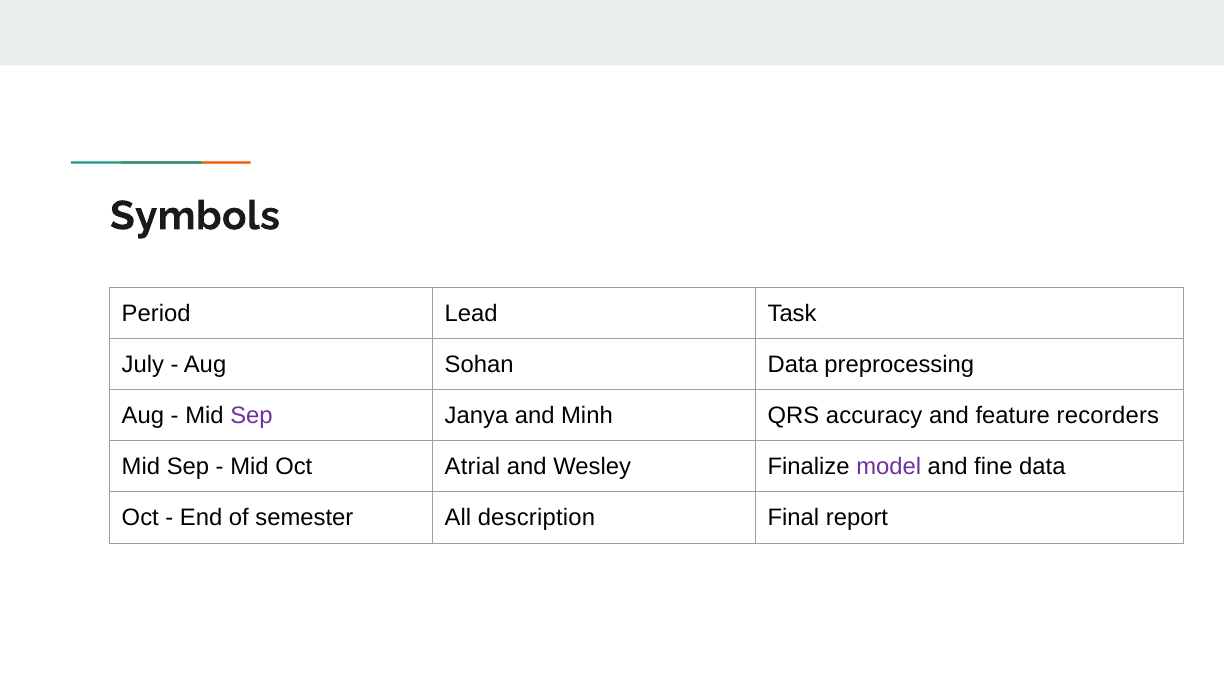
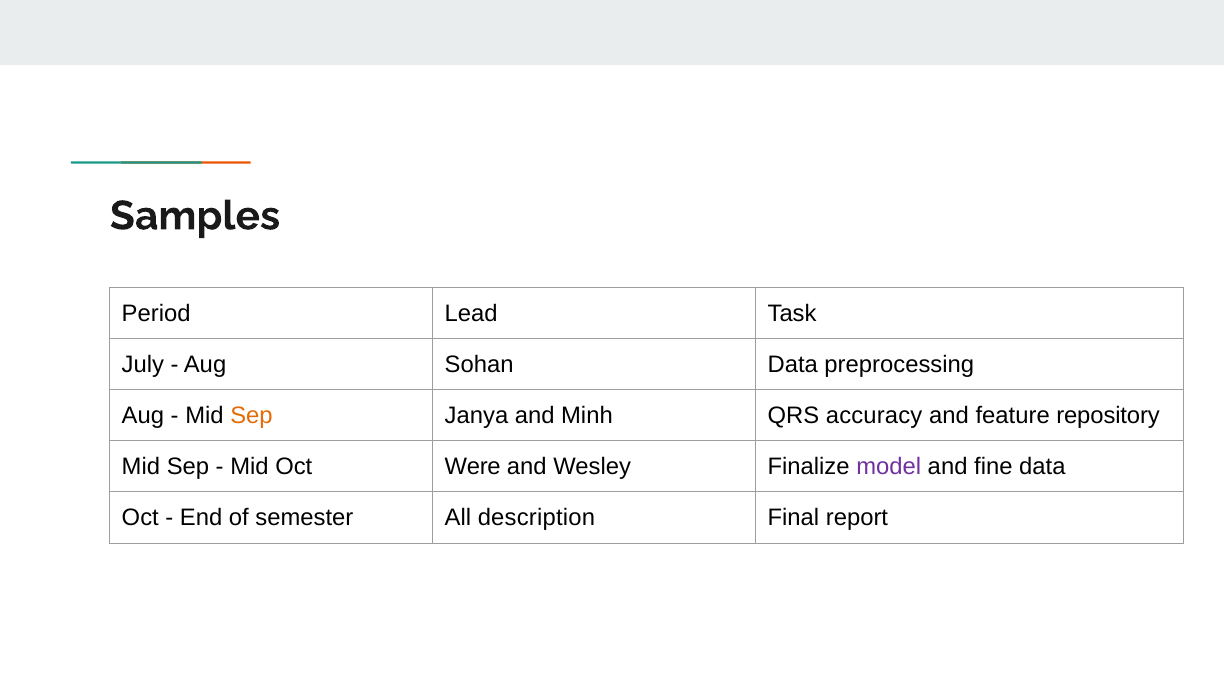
Symbols: Symbols -> Samples
Sep at (251, 416) colour: purple -> orange
recorders: recorders -> repository
Atrial: Atrial -> Were
